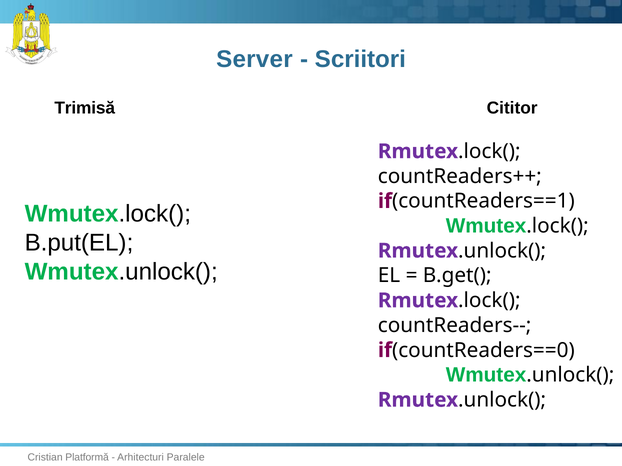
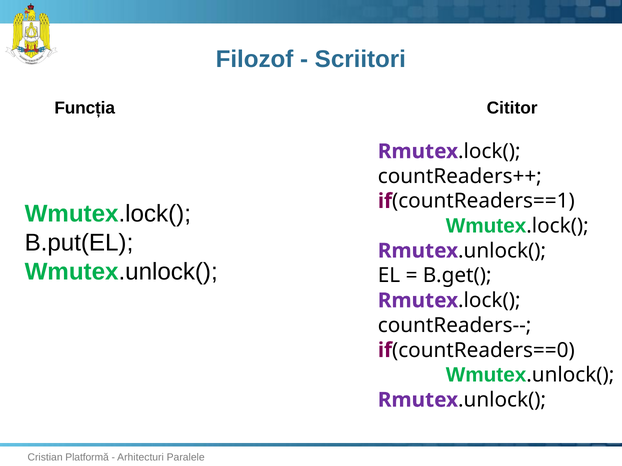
Server: Server -> Filozof
Trimisă: Trimisă -> Funcția
